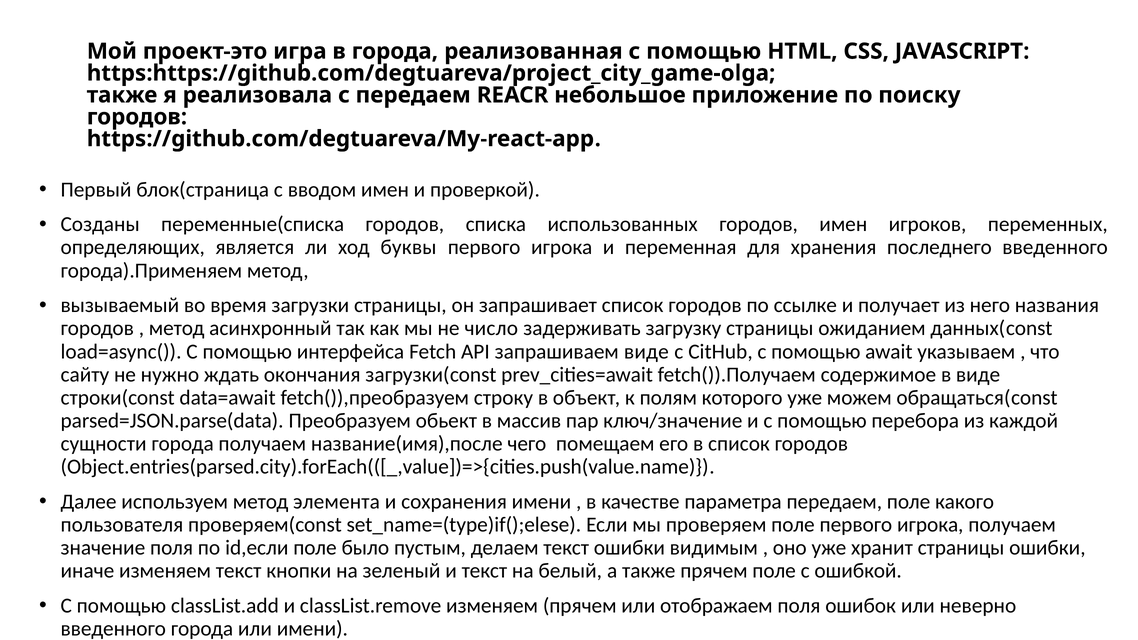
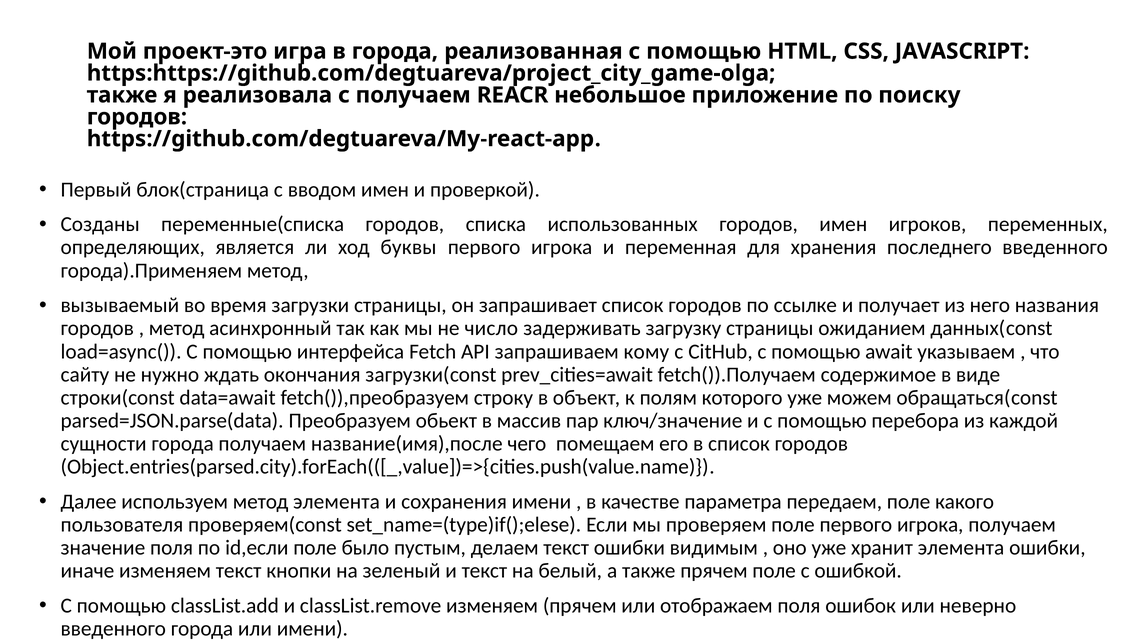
с передаем: передаем -> получаем
запрашиваем виде: виде -> кому
хранит страницы: страницы -> элемента
